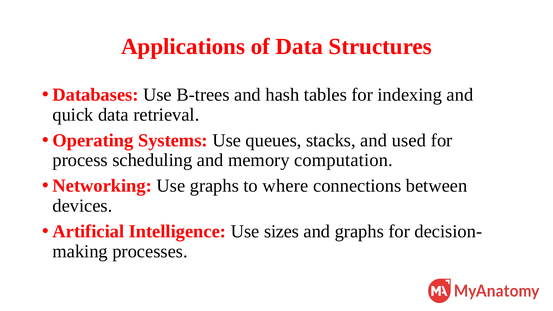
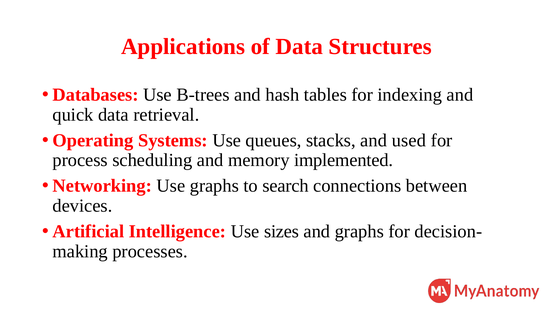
computation: computation -> implemented
where: where -> search
